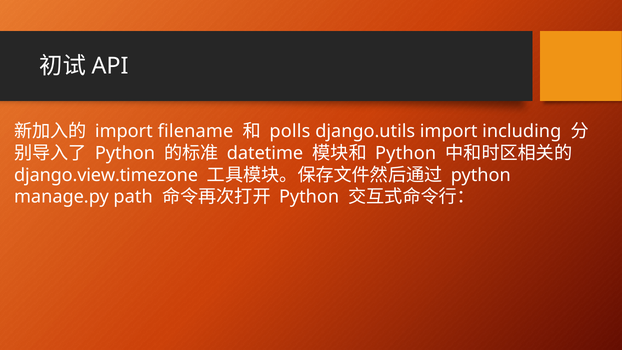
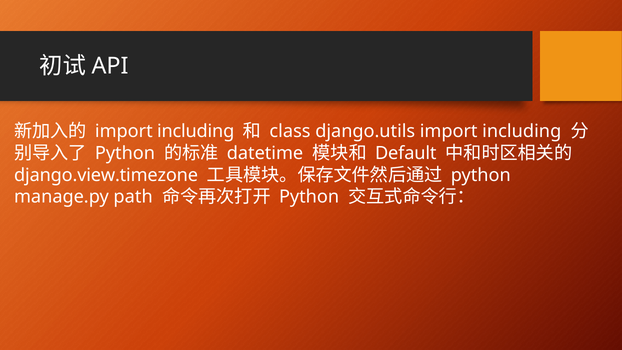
filename at (195, 131): filename -> including
polls: polls -> class
Python at (406, 153): Python -> Default
